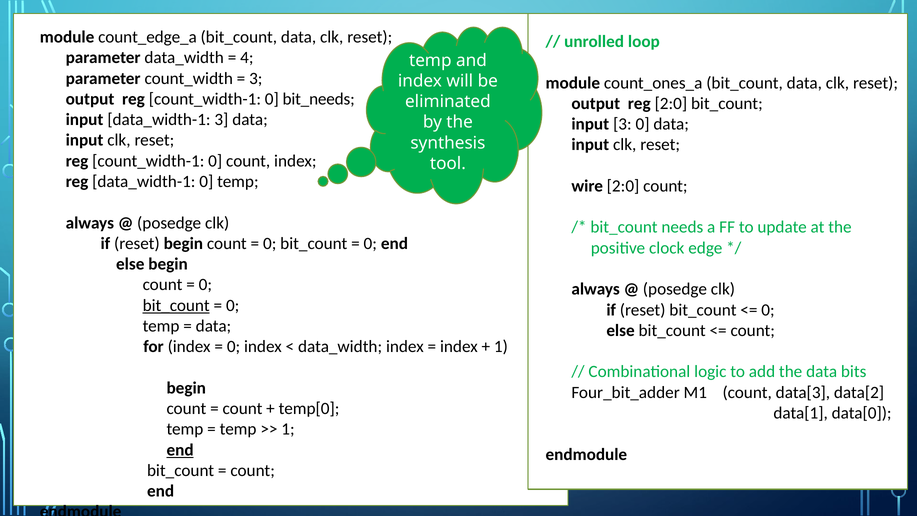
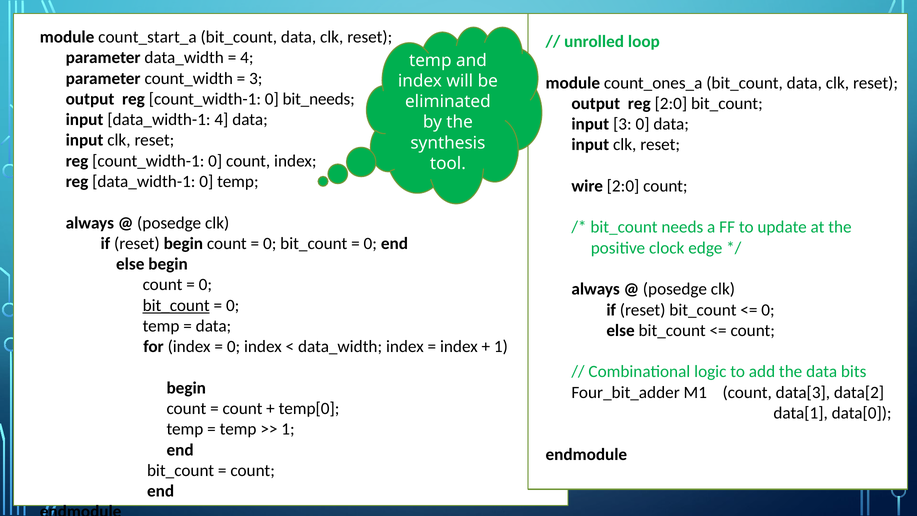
count_edge_a: count_edge_a -> count_start_a
data_width-1 3: 3 -> 4
end at (180, 450) underline: present -> none
